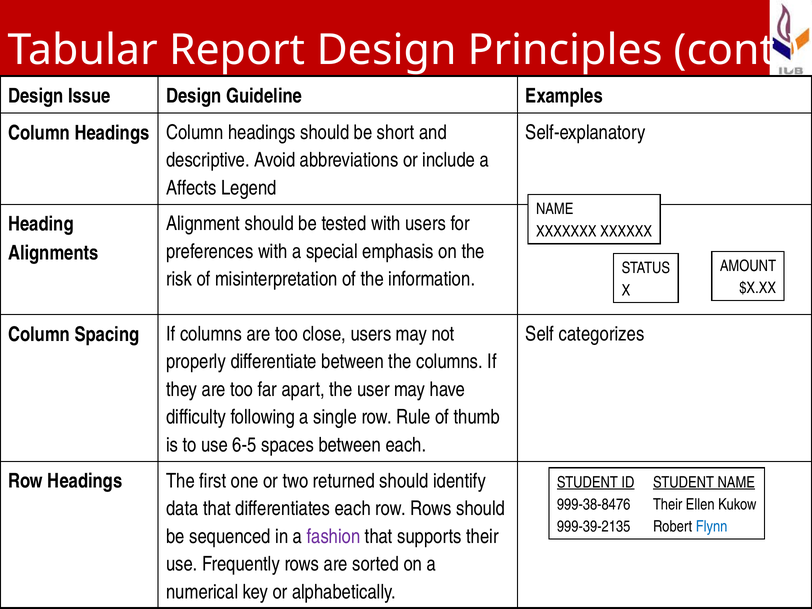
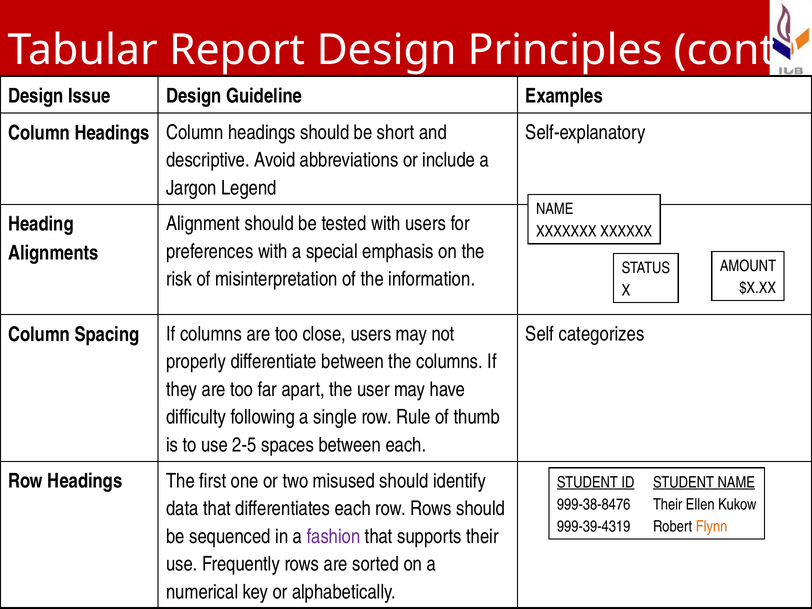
Affects: Affects -> Jargon
6-5: 6-5 -> 2-5
returned: returned -> misused
999-39-2135: 999-39-2135 -> 999-39-4319
Flynn colour: blue -> orange
